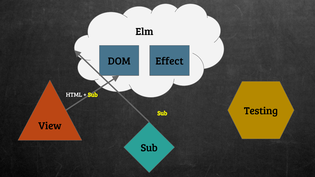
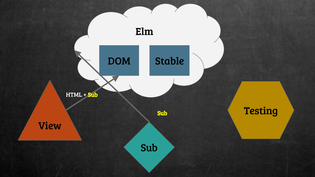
Effect: Effect -> Stable
